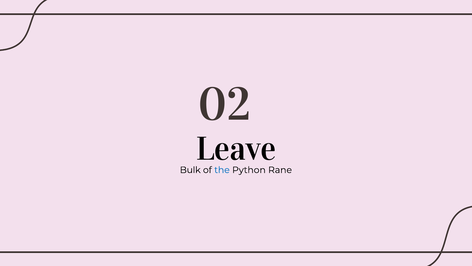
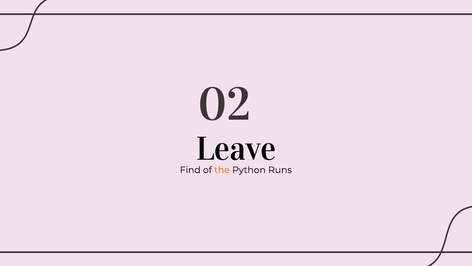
Bulk: Bulk -> Find
the colour: blue -> orange
Rane: Rane -> Runs
